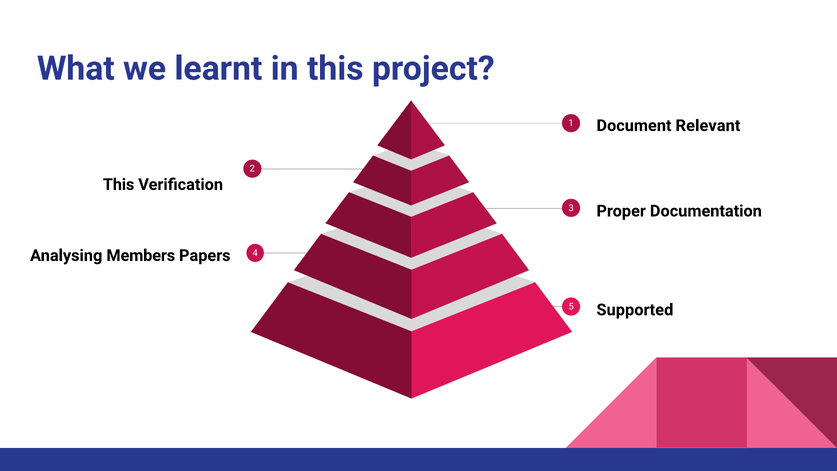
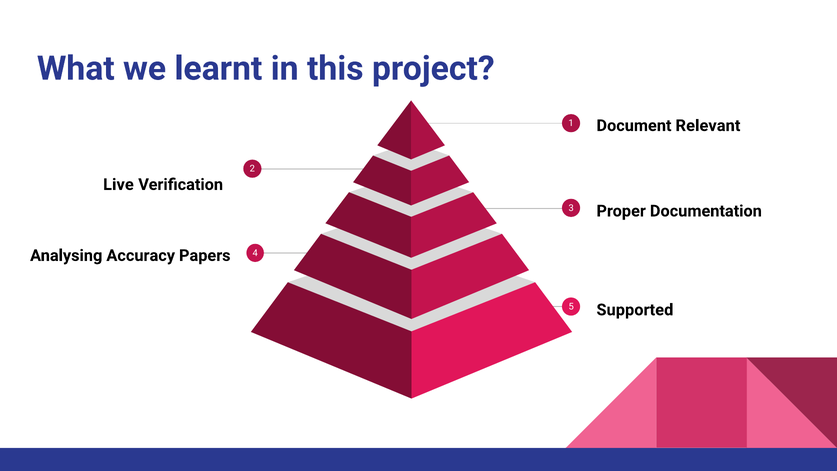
This at (119, 185): This -> Live
Members: Members -> Accuracy
